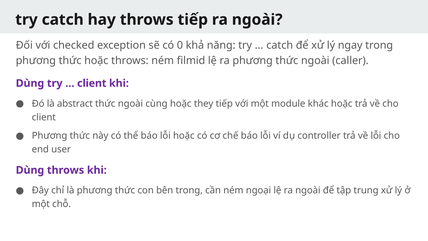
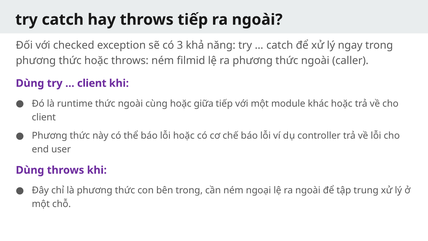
0: 0 -> 3
abstract: abstract -> runtime
they: they -> giữa
